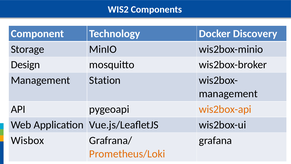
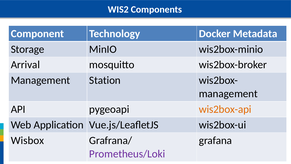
Discovery: Discovery -> Metadata
Design: Design -> Arrival
Prometheus/Loki colour: orange -> purple
